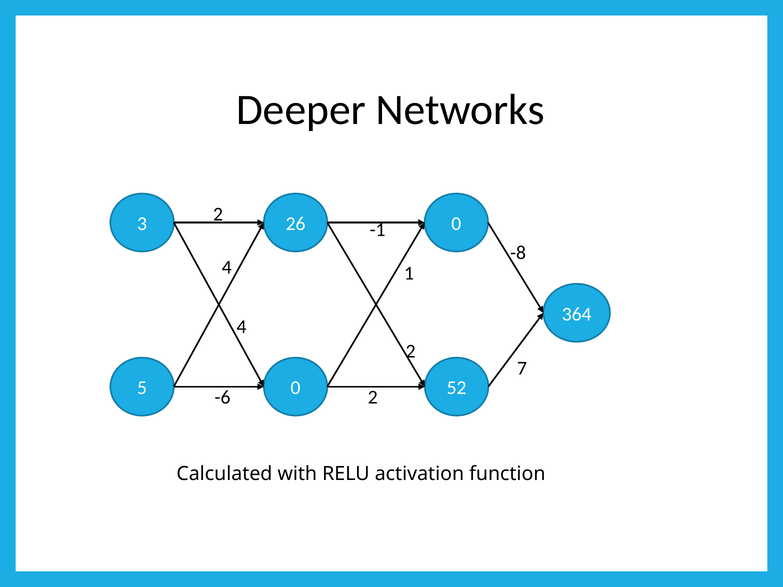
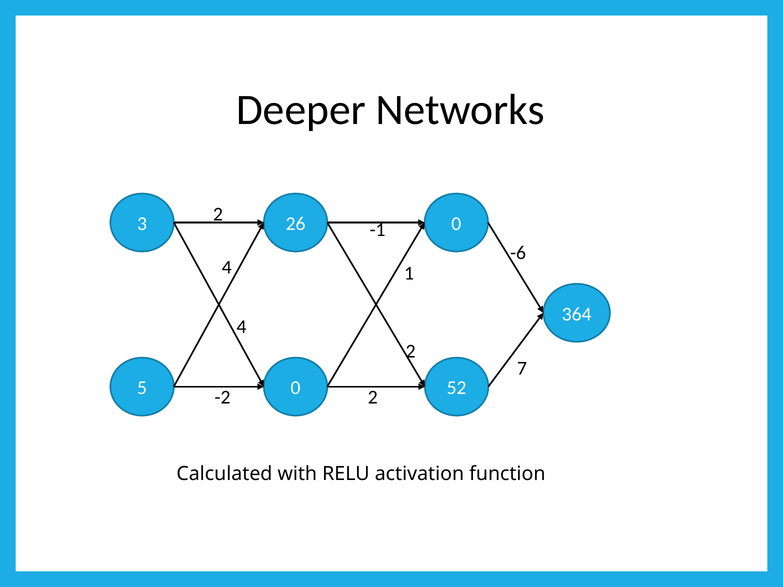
-8: -8 -> -6
-6: -6 -> -2
